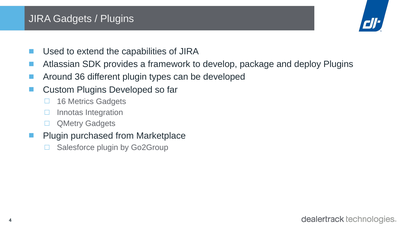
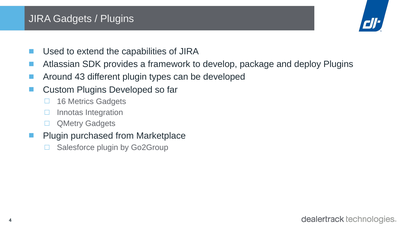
36: 36 -> 43
